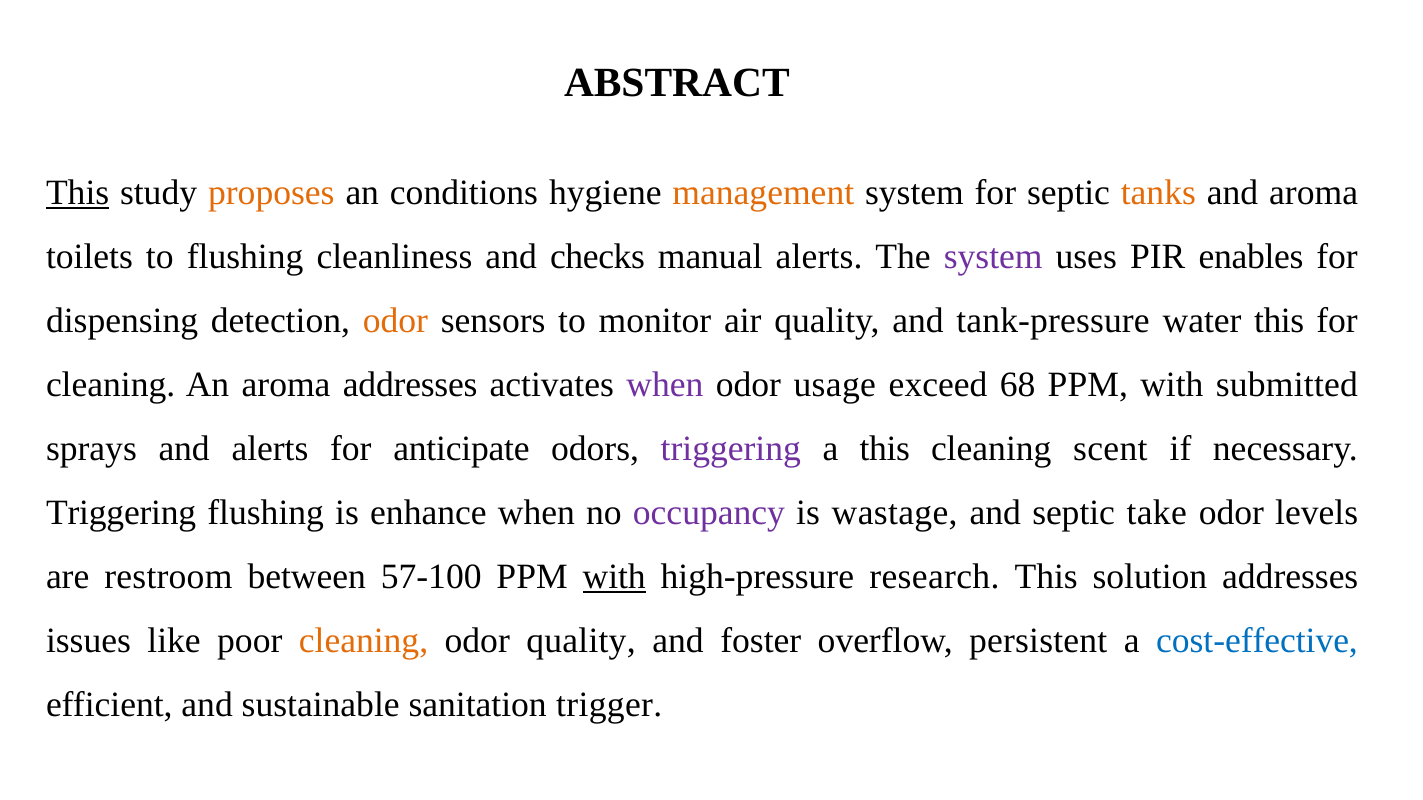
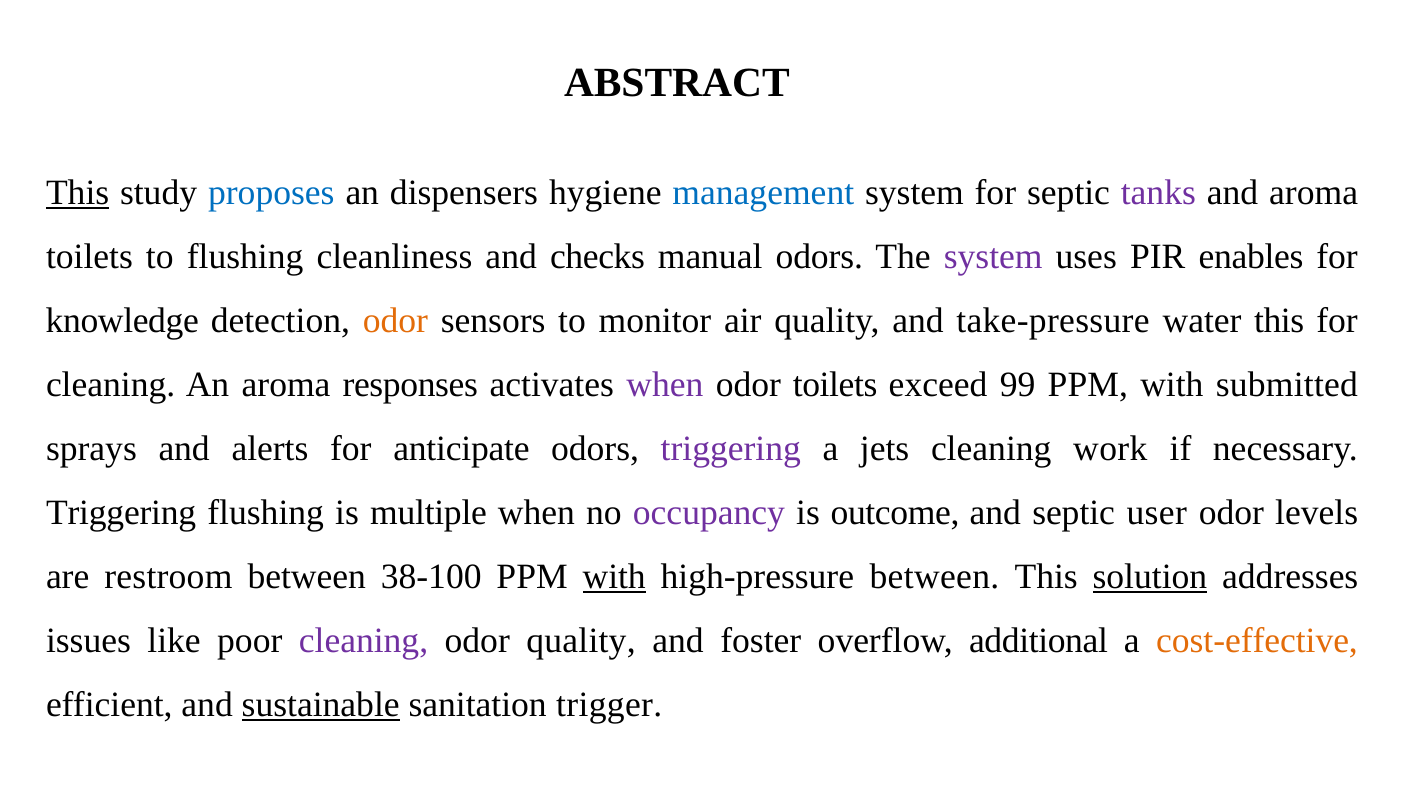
proposes colour: orange -> blue
conditions: conditions -> dispensers
management colour: orange -> blue
tanks colour: orange -> purple
manual alerts: alerts -> odors
dispensing: dispensing -> knowledge
tank-pressure: tank-pressure -> take-pressure
aroma addresses: addresses -> responses
odor usage: usage -> toilets
68: 68 -> 99
a this: this -> jets
scent: scent -> work
enhance: enhance -> multiple
wastage: wastage -> outcome
take: take -> user
57-100: 57-100 -> 38-100
high-pressure research: research -> between
solution underline: none -> present
cleaning at (364, 641) colour: orange -> purple
persistent: persistent -> additional
cost-effective colour: blue -> orange
sustainable underline: none -> present
